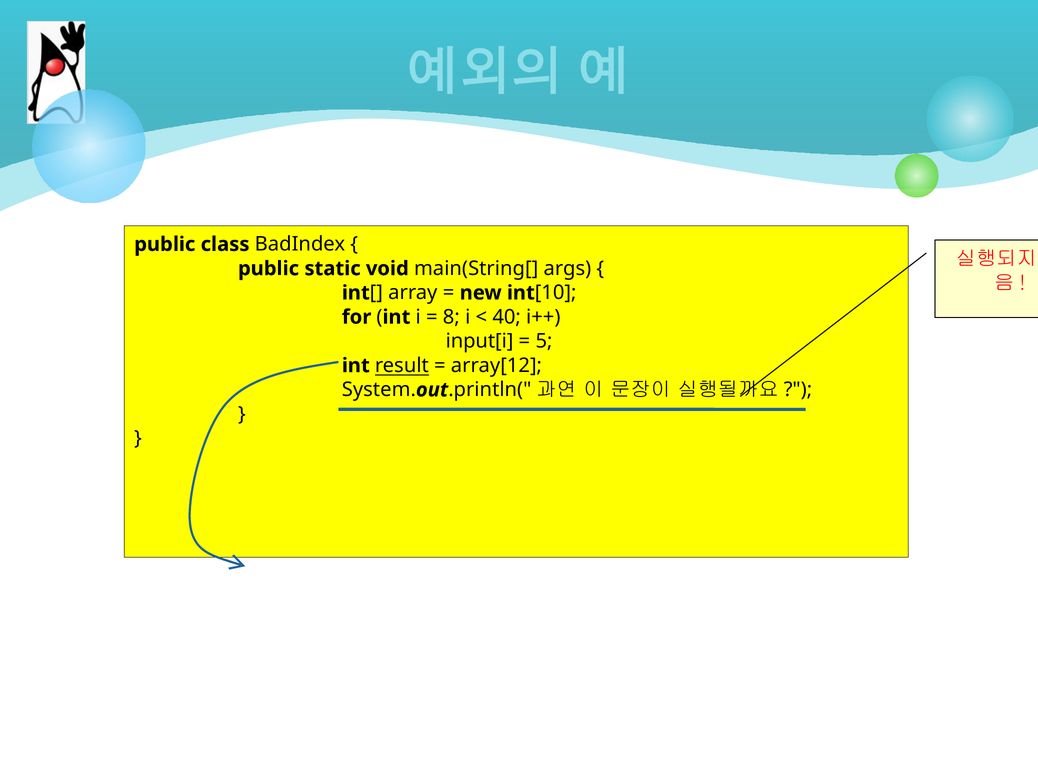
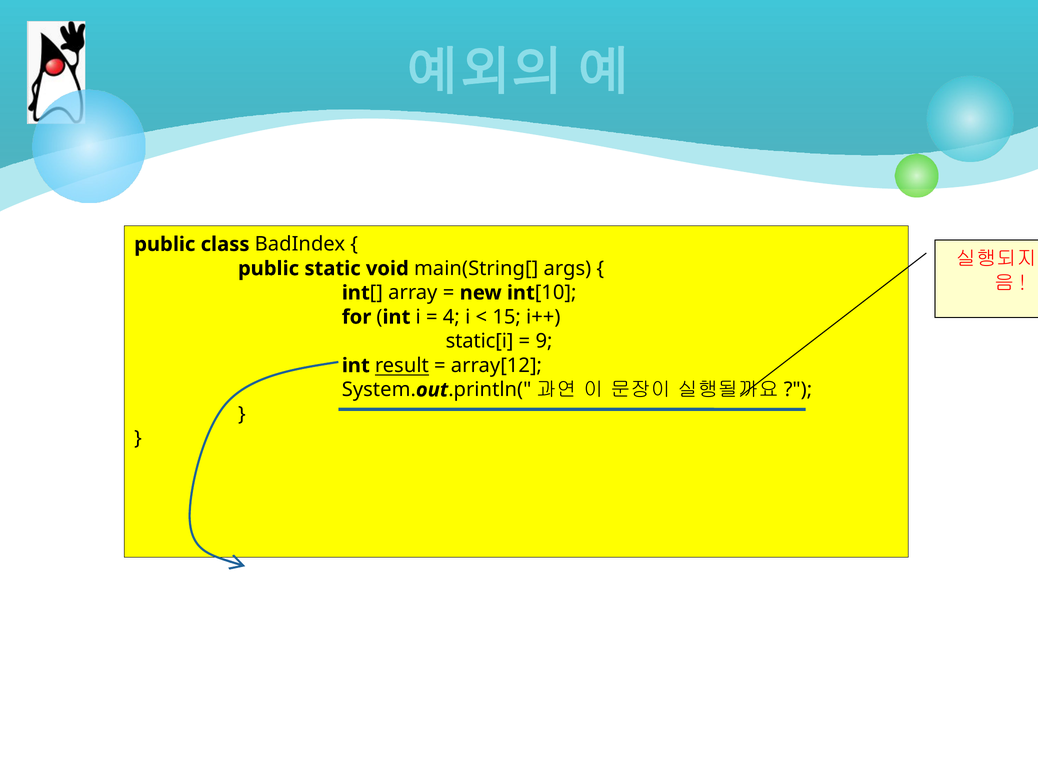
8: 8 -> 4
40: 40 -> 15
input[i: input[i -> static[i
5: 5 -> 9
